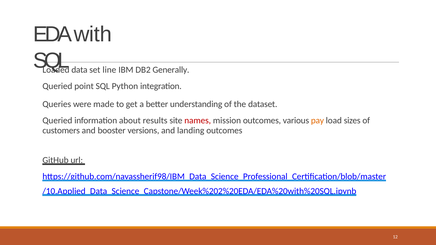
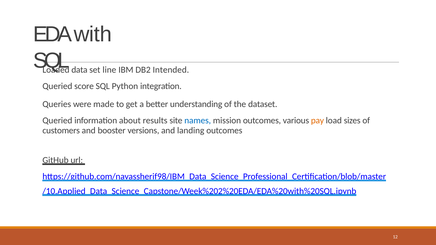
Generally: Generally -> Intended
point: point -> score
names colour: red -> blue
